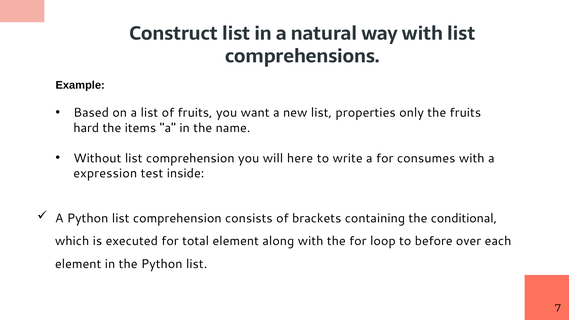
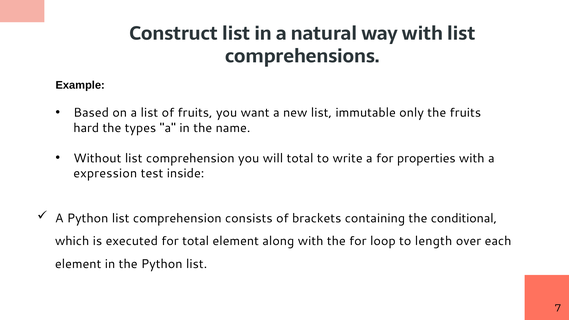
properties: properties -> immutable
items: items -> types
will here: here -> total
consumes: consumes -> properties
before: before -> length
